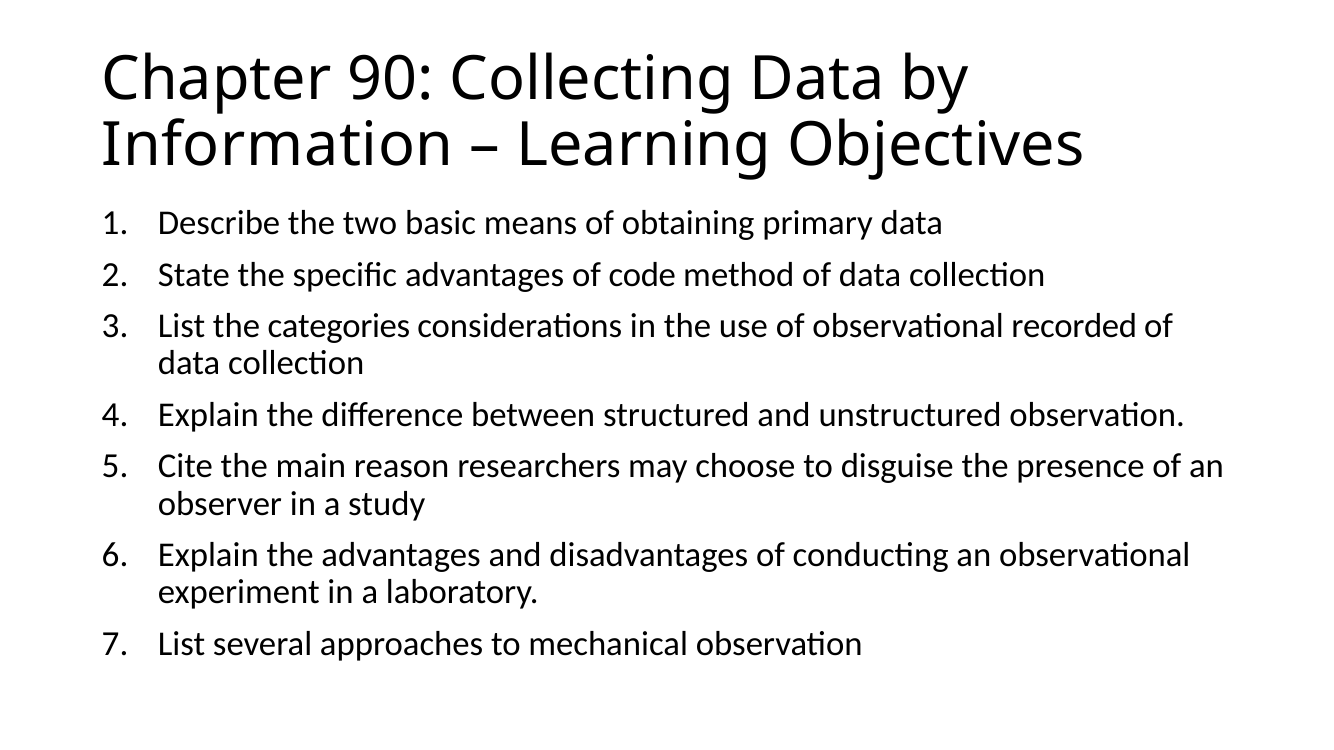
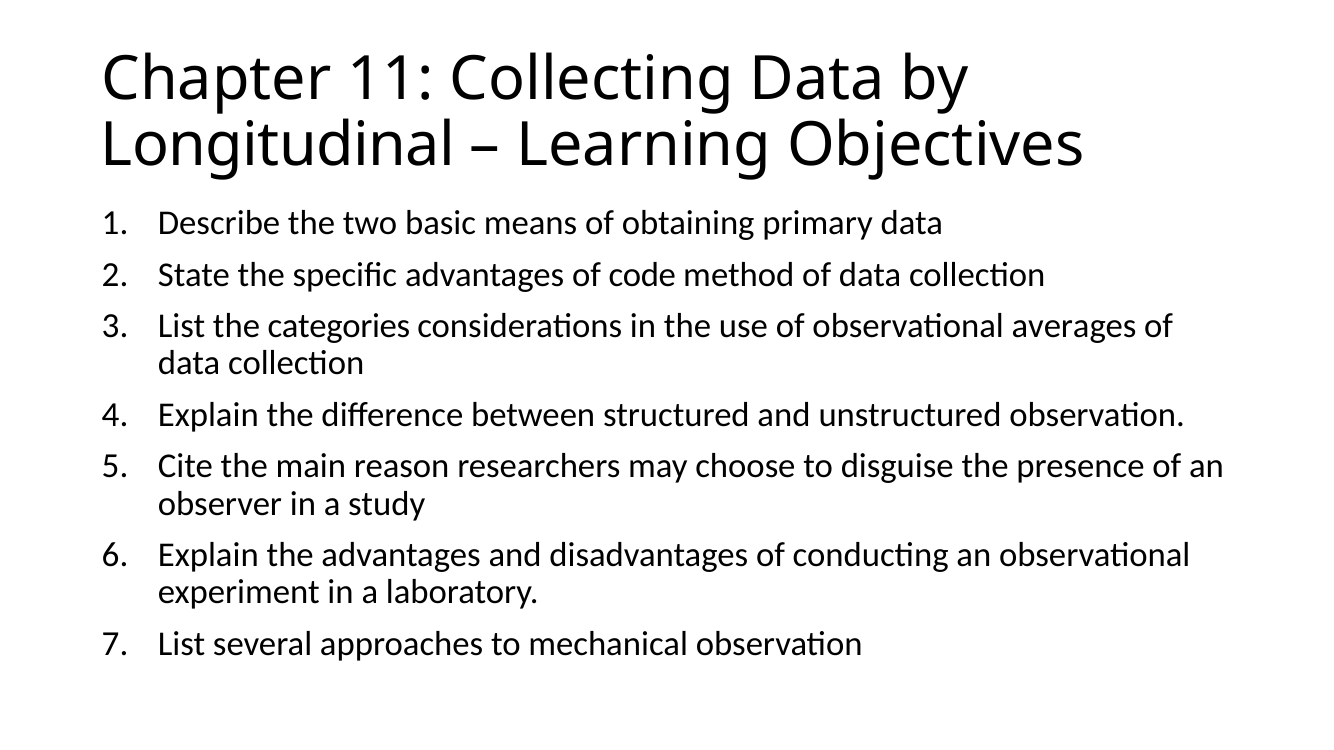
90: 90 -> 11
Information: Information -> Longitudinal
recorded: recorded -> averages
